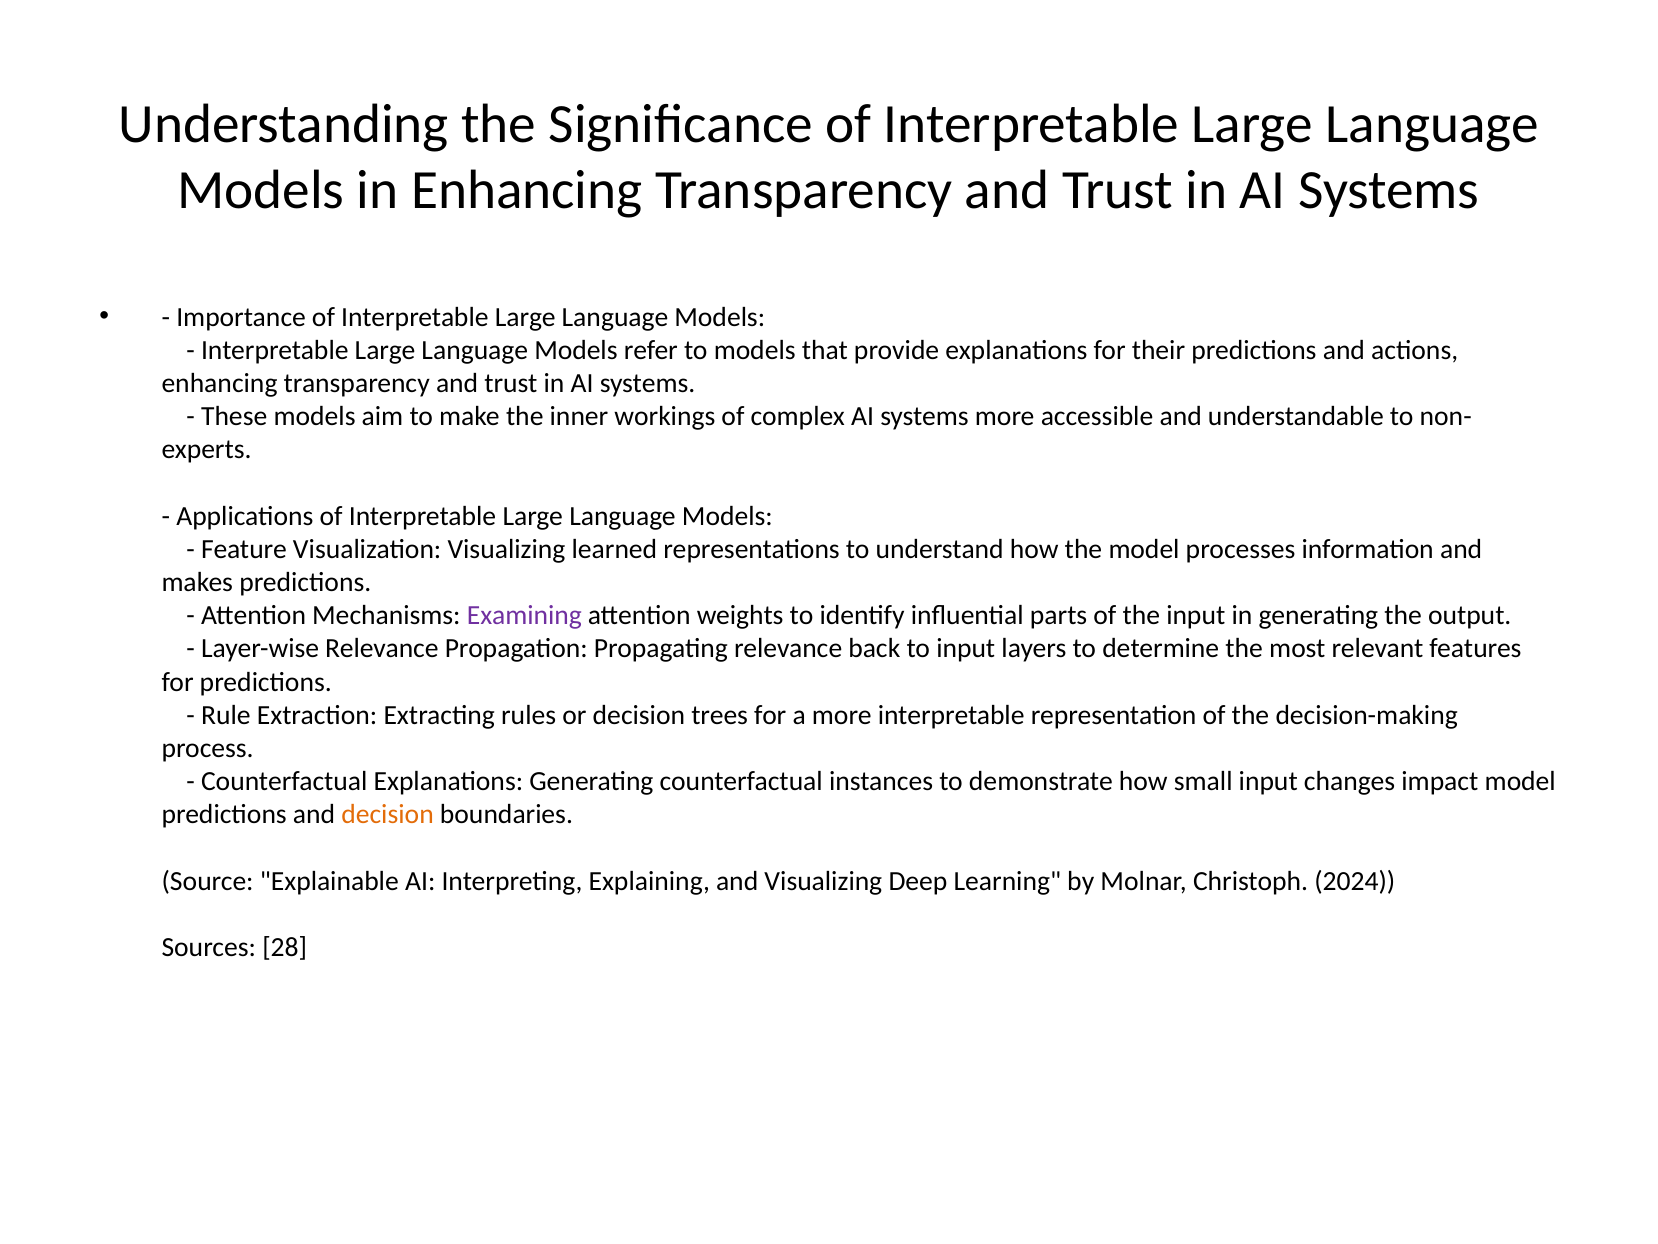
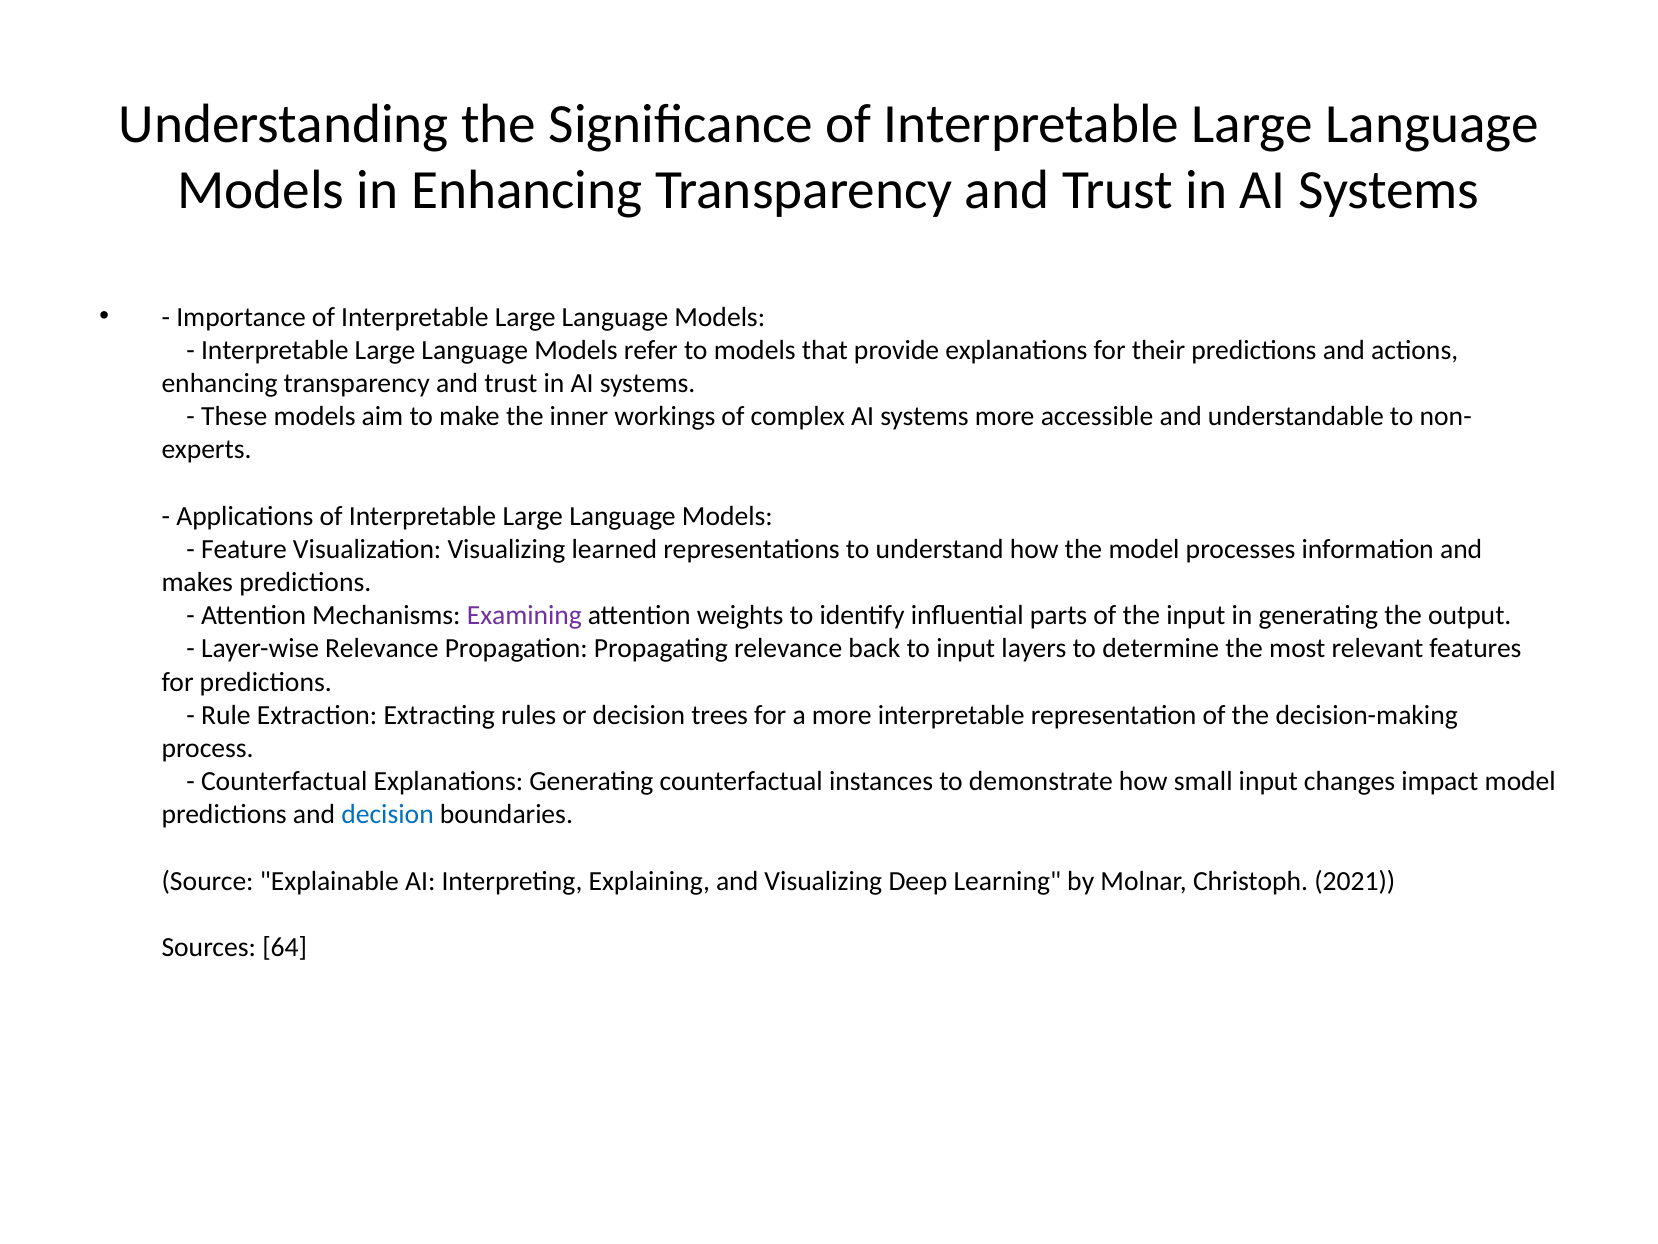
decision at (388, 814) colour: orange -> blue
2024: 2024 -> 2021
28: 28 -> 64
